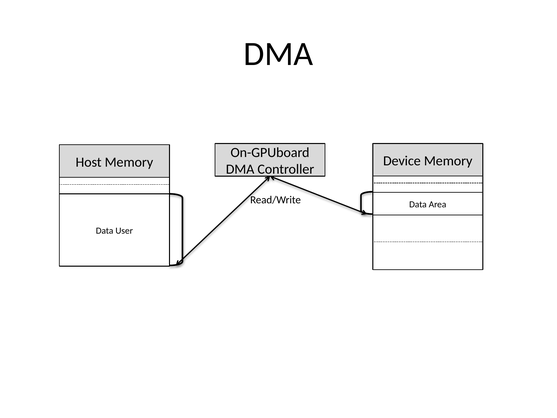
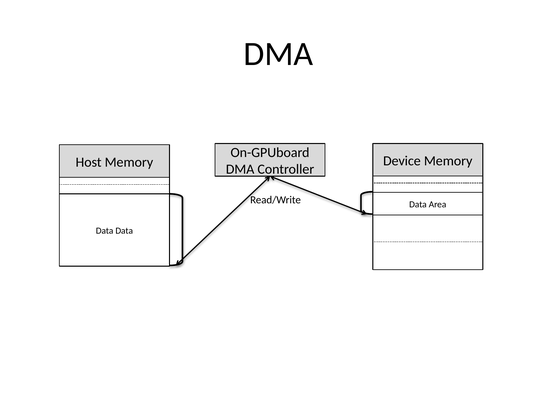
Data User: User -> Data
